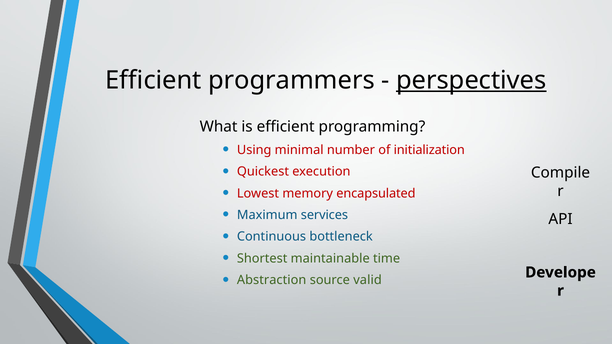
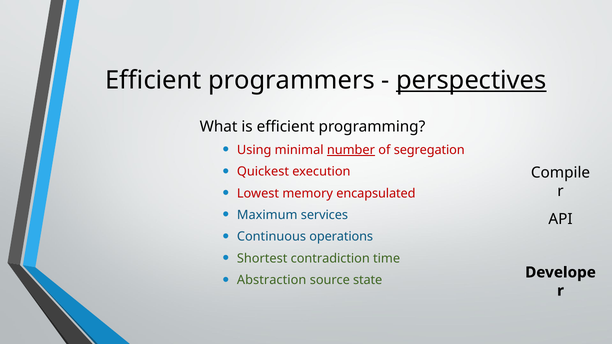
number underline: none -> present
initialization: initialization -> segregation
bottleneck: bottleneck -> operations
maintainable: maintainable -> contradiction
valid: valid -> state
